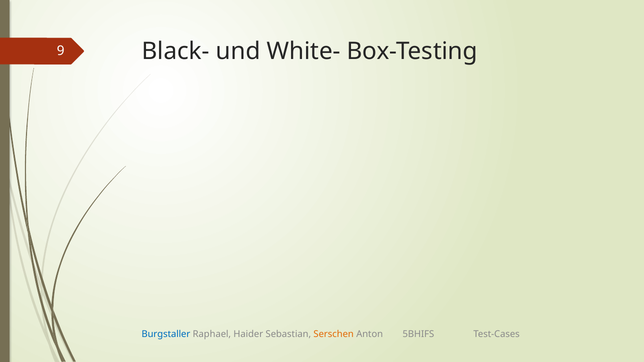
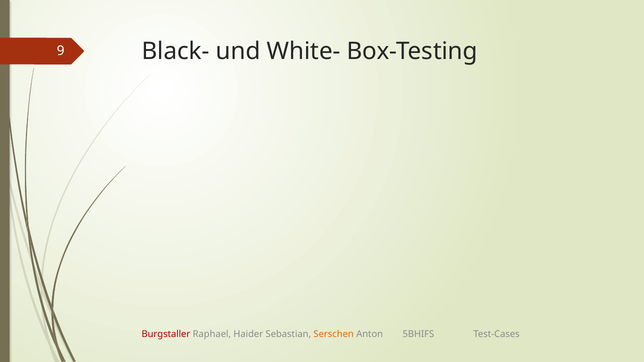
Burgstaller colour: blue -> red
